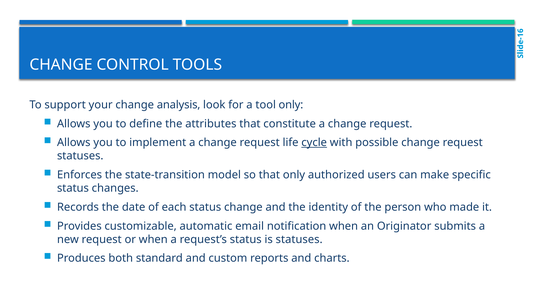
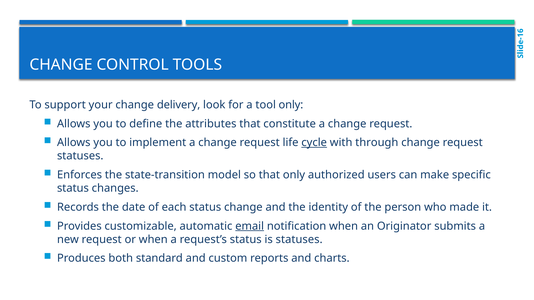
analysis: analysis -> delivery
possible: possible -> through
email underline: none -> present
